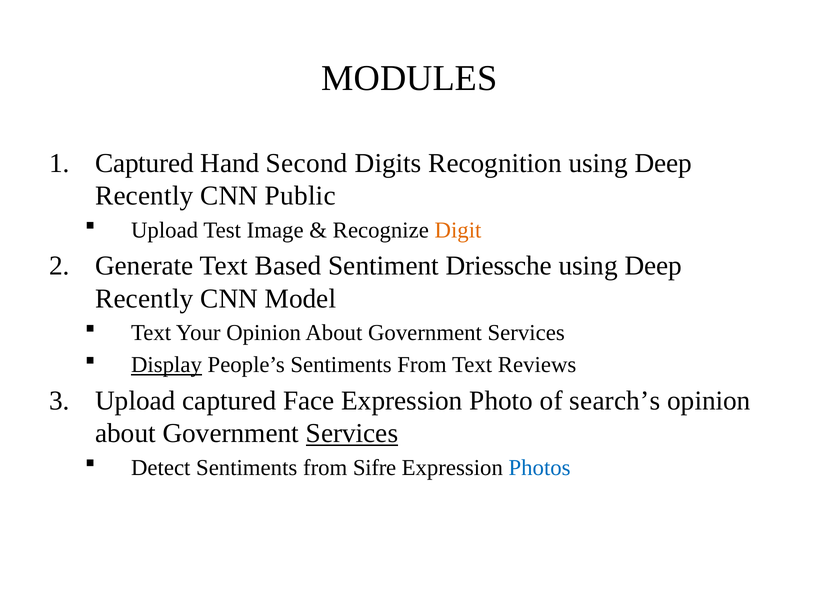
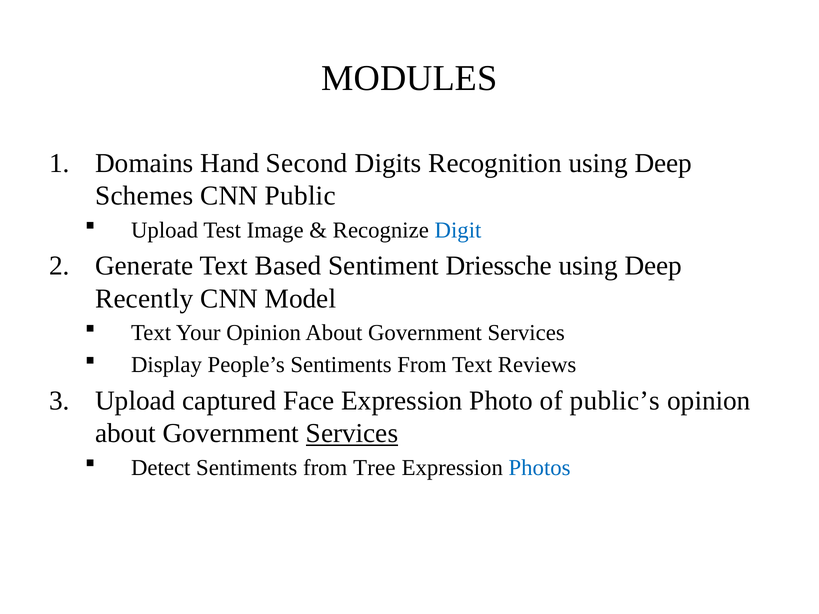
Captured at (144, 163): Captured -> Domains
Recently at (144, 196): Recently -> Schemes
Digit colour: orange -> blue
Display underline: present -> none
search’s: search’s -> public’s
Sifre: Sifre -> Tree
